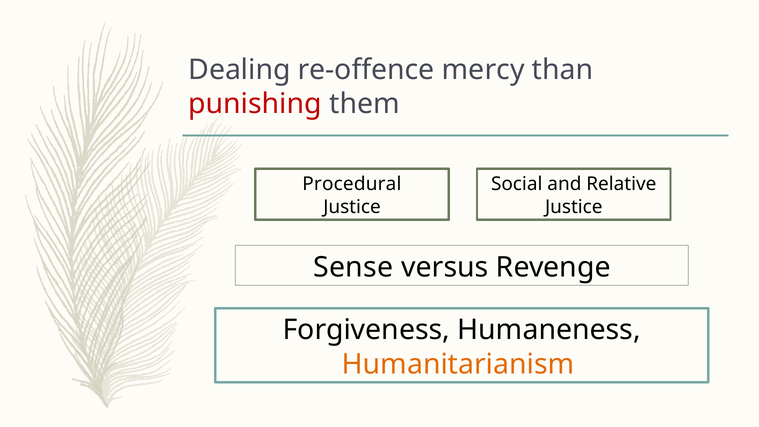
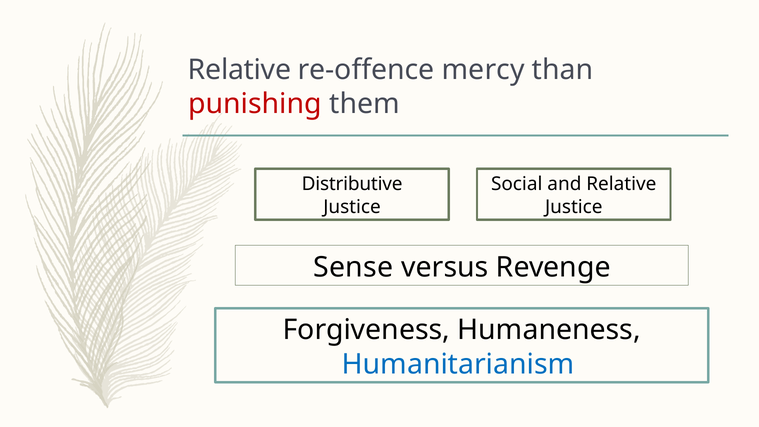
Dealing at (239, 70): Dealing -> Relative
Procedural: Procedural -> Distributive
Humanitarianism colour: orange -> blue
